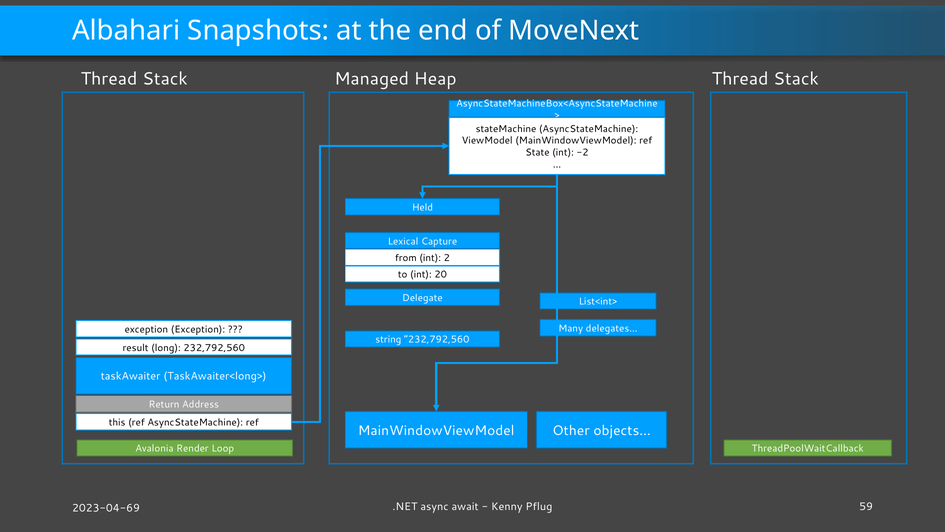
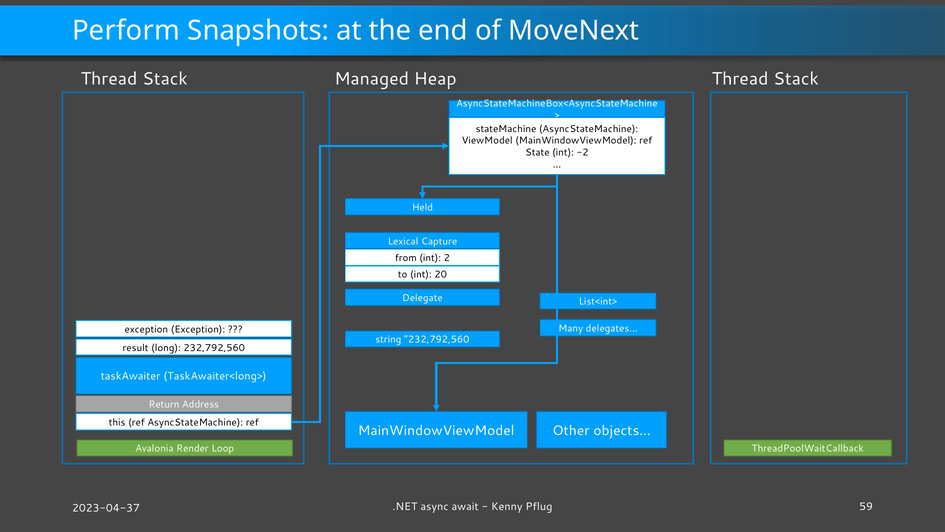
Albahari: Albahari -> Perform
2023-04-69: 2023-04-69 -> 2023-04-37
